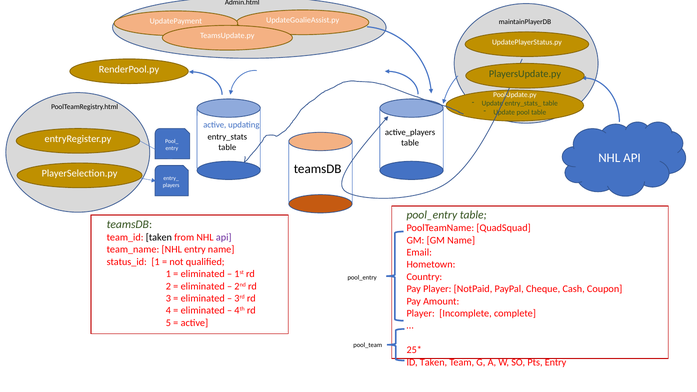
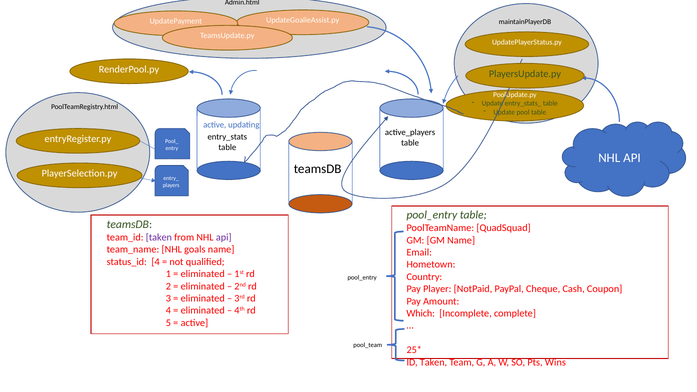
taken at (159, 237) colour: black -> purple
NHL entry: entry -> goals
status_id 1: 1 -> 4
Player at (421, 313): Player -> Which
Pts Entry: Entry -> Wins
